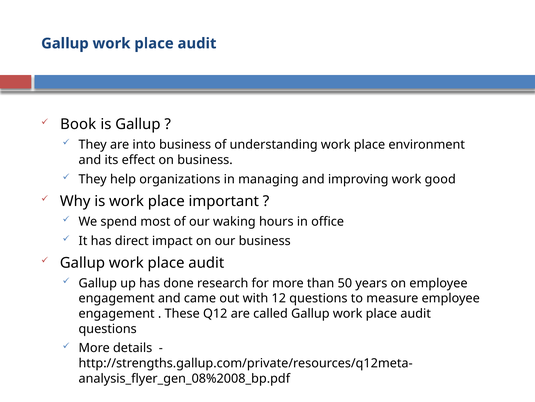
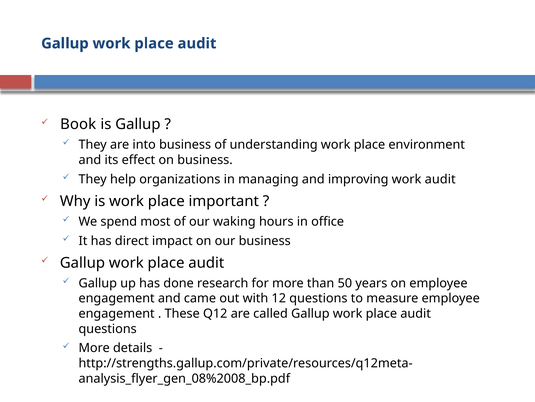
work good: good -> audit
